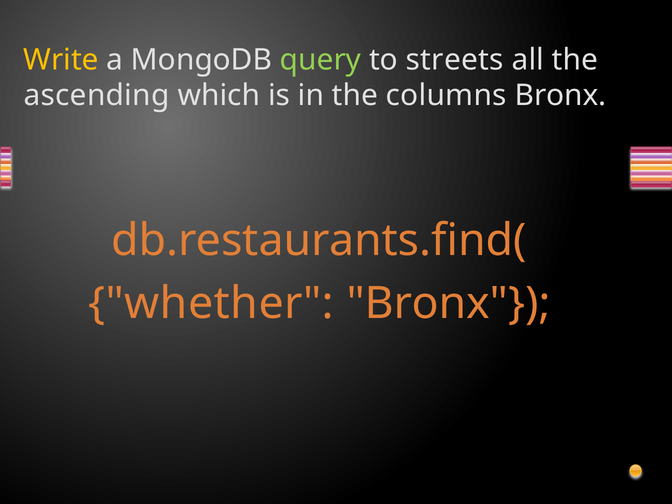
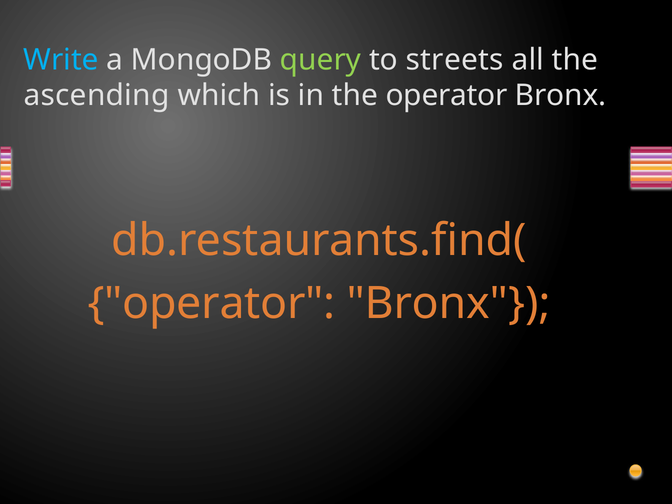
Write colour: yellow -> light blue
the columns: columns -> operator
whether at (211, 303): whether -> operator
